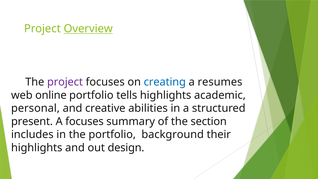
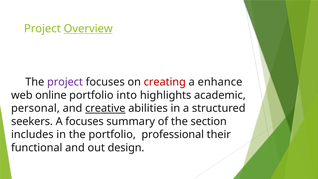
creating colour: blue -> red
resumes: resumes -> enhance
tells: tells -> into
creative underline: none -> present
present: present -> seekers
background: background -> professional
highlights at (37, 148): highlights -> functional
